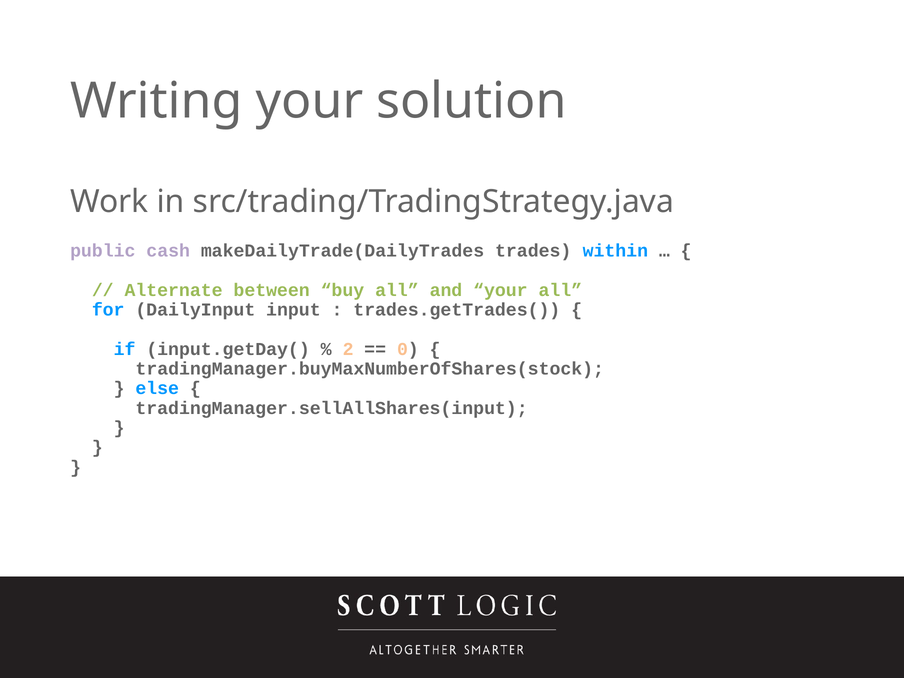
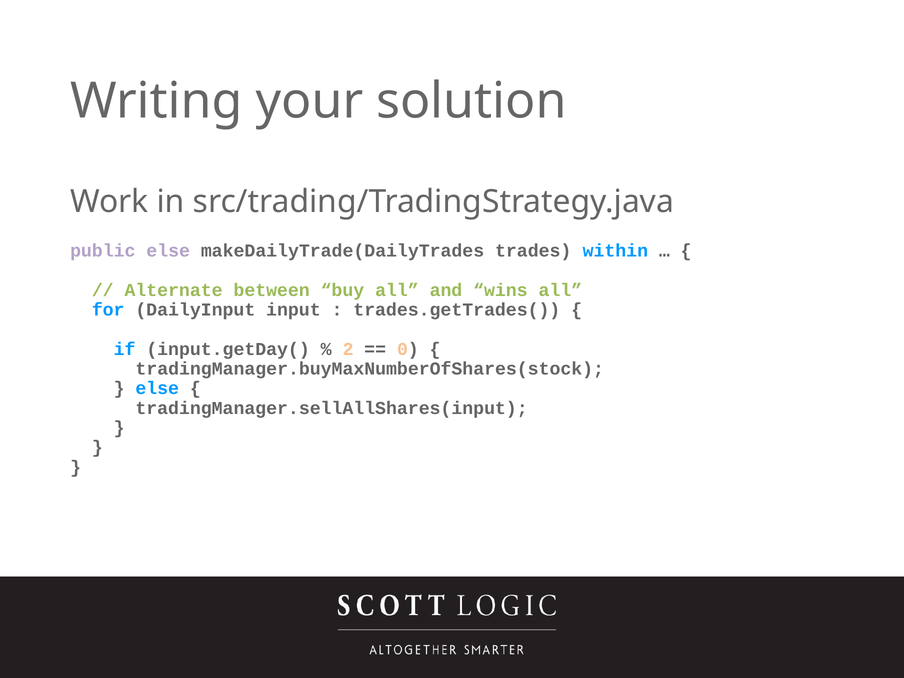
public cash: cash -> else
and your: your -> wins
